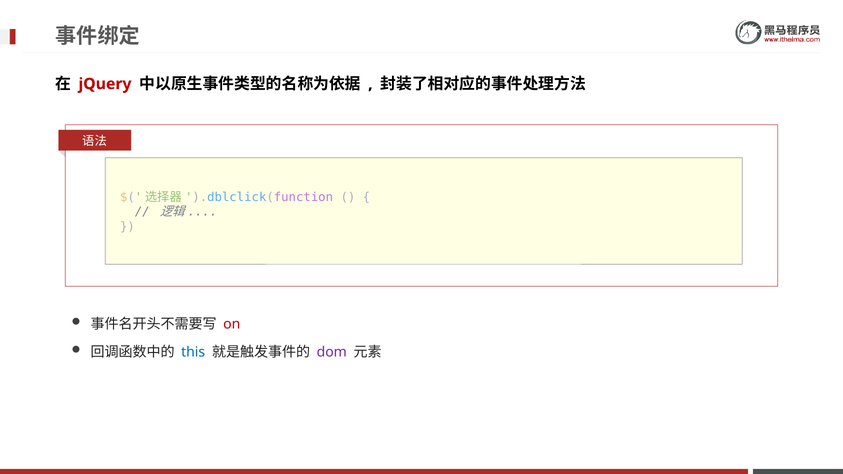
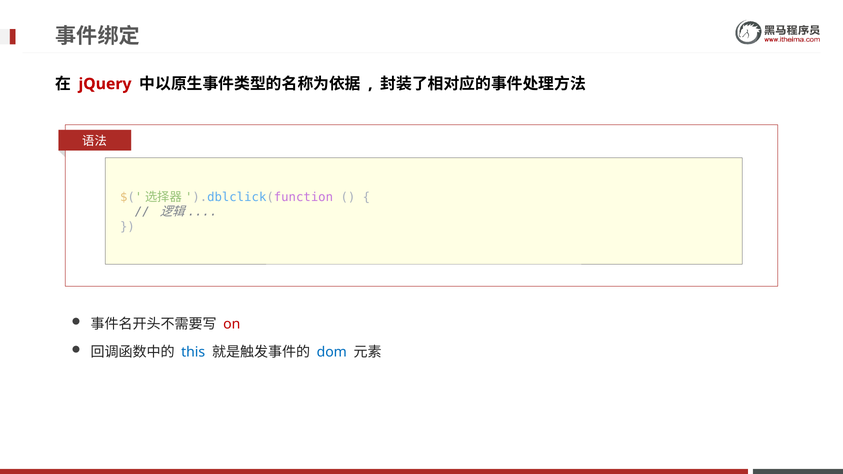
dom colour: purple -> blue
